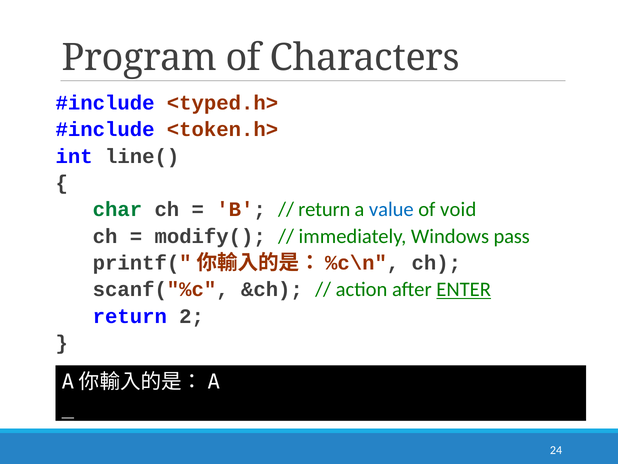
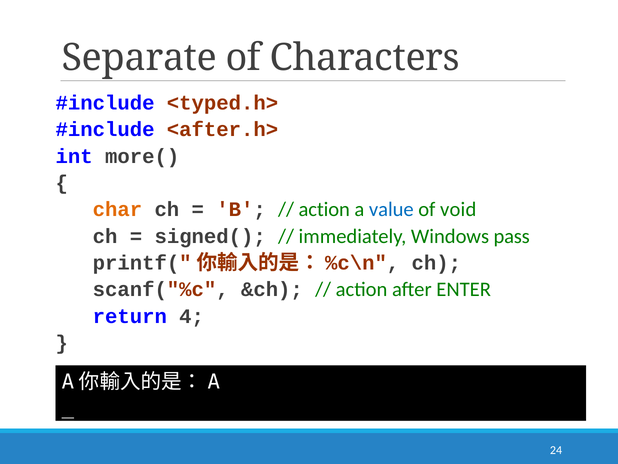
Program: Program -> Separate
<token.h>: <token.h> -> <after.h>
line(: line( -> more(
char colour: green -> orange
return at (324, 209): return -> action
modify(: modify( -> signed(
ENTER underline: present -> none
2: 2 -> 4
